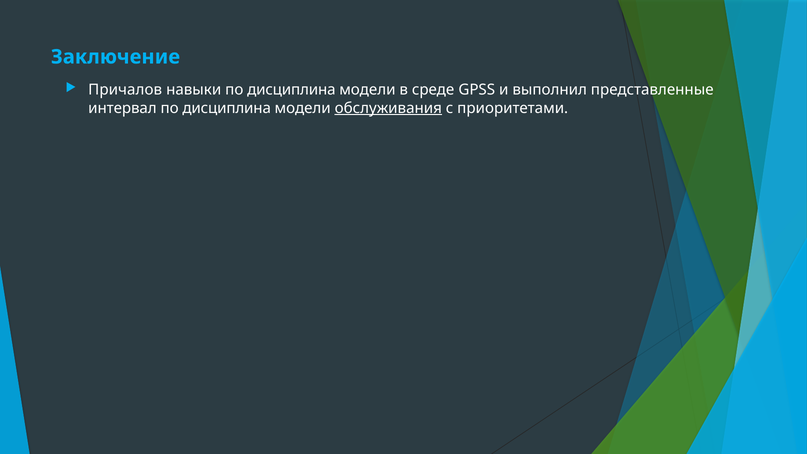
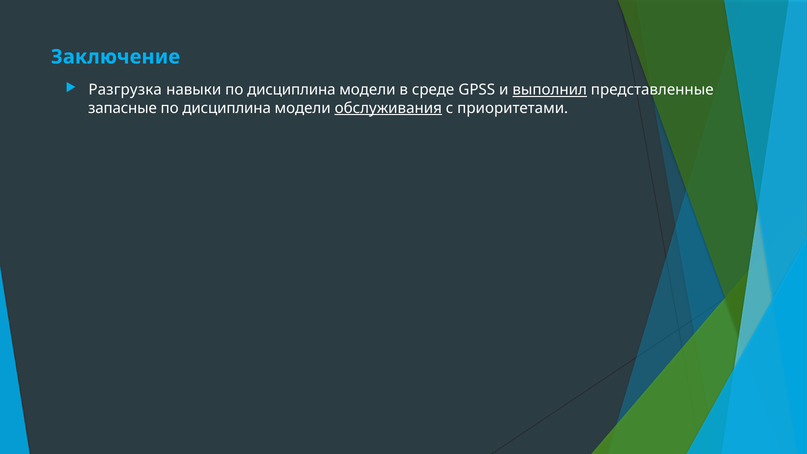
Причалов: Причалов -> Разгрузка
выполнил underline: none -> present
интервал: интервал -> запасные
